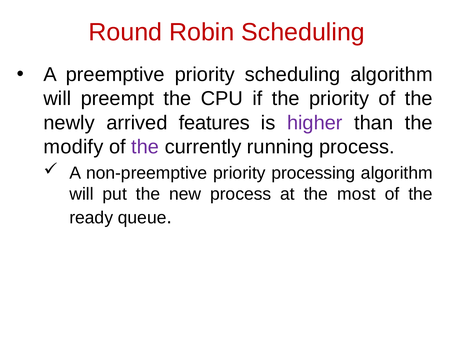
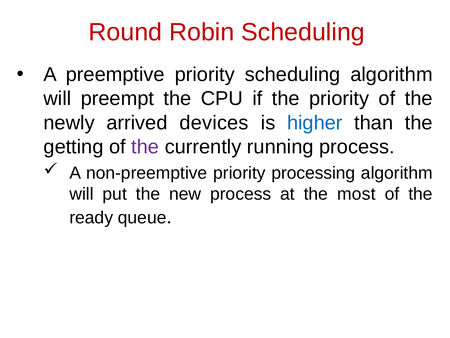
features: features -> devices
higher colour: purple -> blue
modify: modify -> getting
